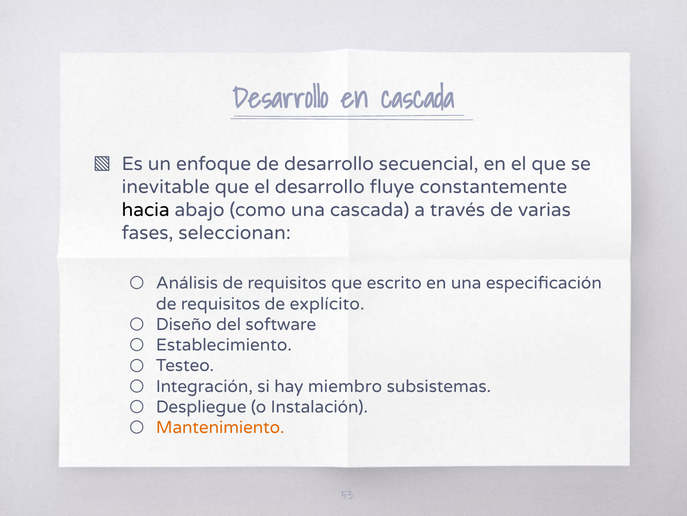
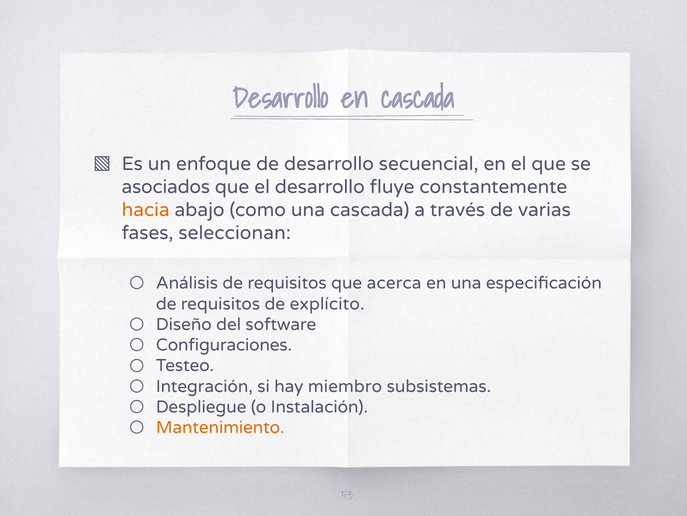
inevitable: inevitable -> asociados
hacia colour: black -> orange
escrito: escrito -> acerca
Establecimiento: Establecimiento -> Configuraciones
